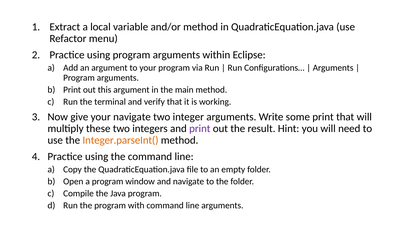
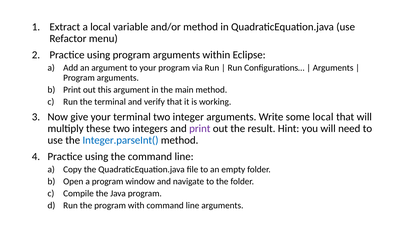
your navigate: navigate -> terminal
some print: print -> local
Integer.parseInt( colour: orange -> blue
